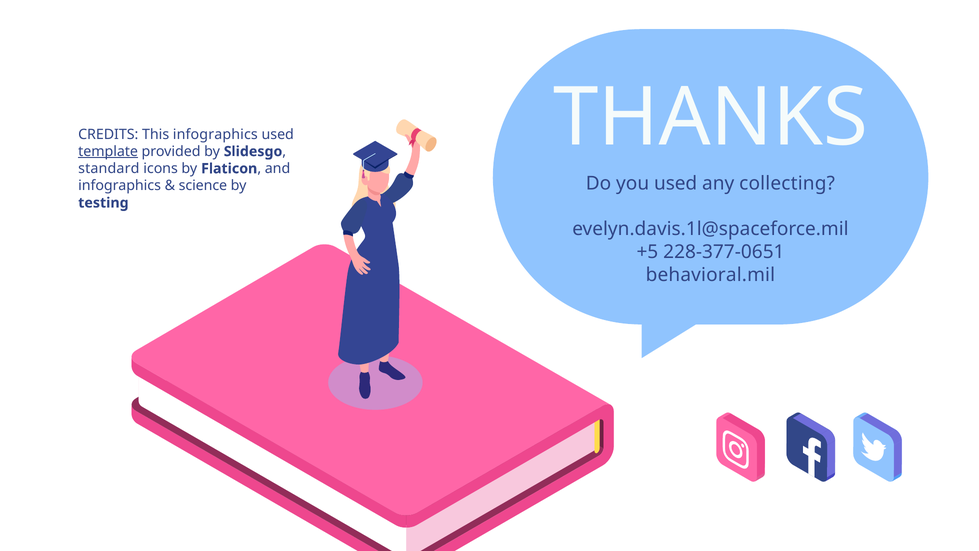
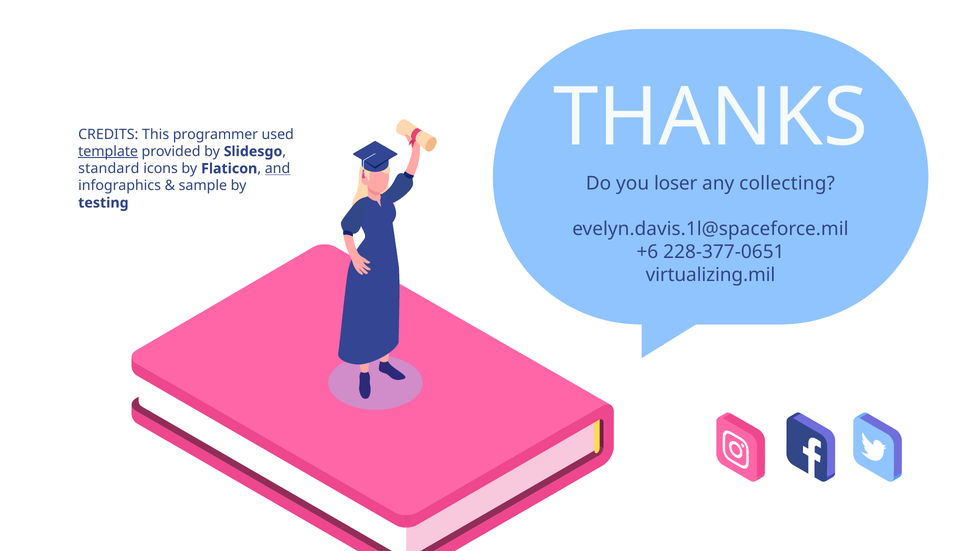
This infographics: infographics -> programmer
and underline: none -> present
you used: used -> loser
science: science -> sample
+5: +5 -> +6
behavioral.mil: behavioral.mil -> virtualizing.mil
